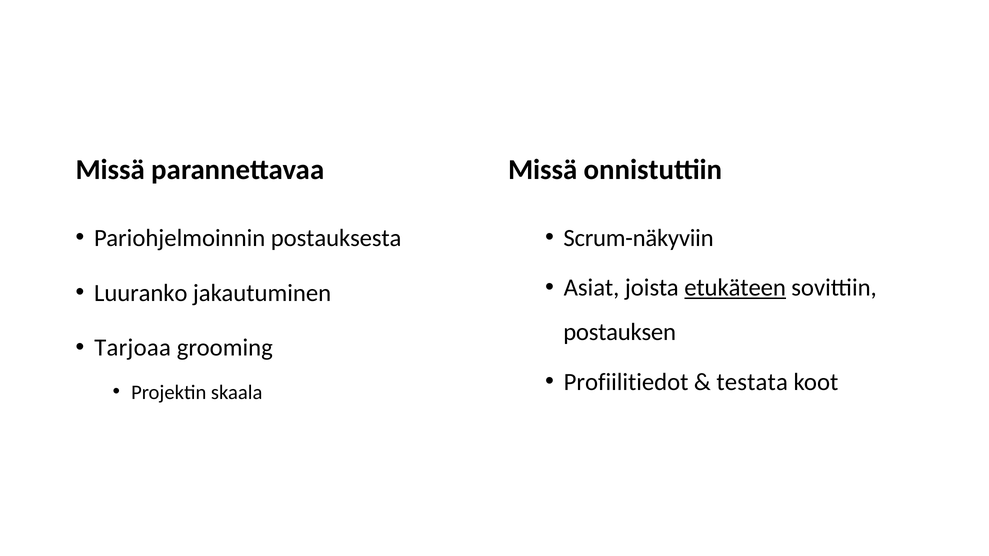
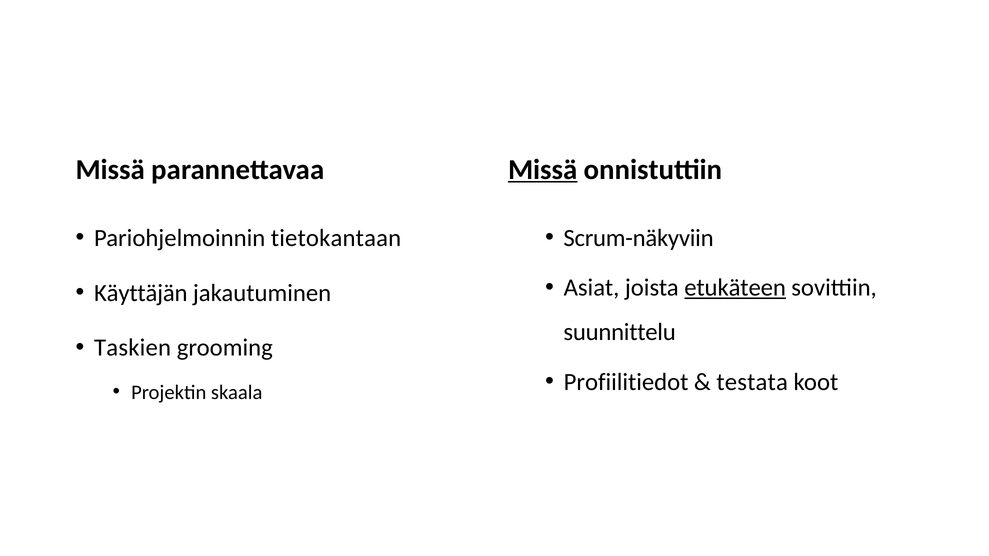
Missä at (543, 170) underline: none -> present
postauksesta: postauksesta -> tietokantaan
Luuranko: Luuranko -> Käyttäjän
postauksen: postauksen -> suunnittelu
Tarjoaa: Tarjoaa -> Taskien
